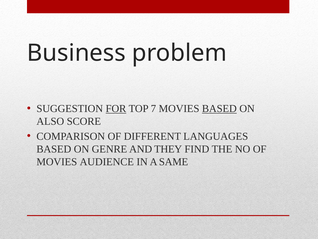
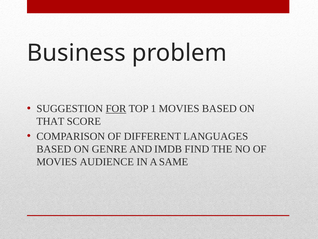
7: 7 -> 1
BASED at (219, 108) underline: present -> none
ALSO: ALSO -> THAT
THEY: THEY -> IMDB
